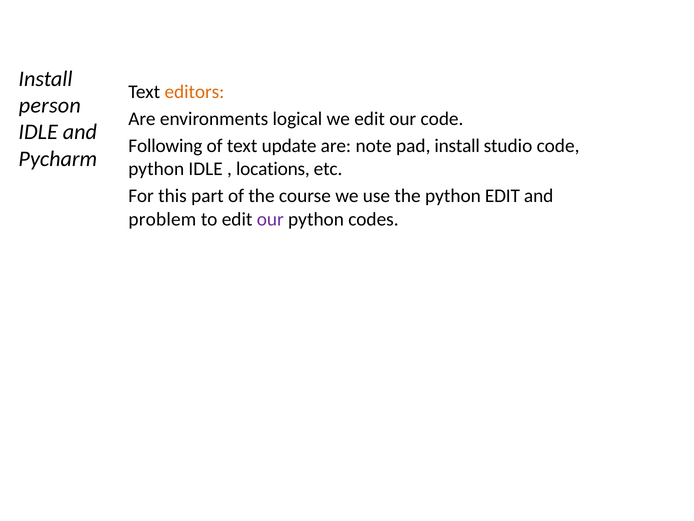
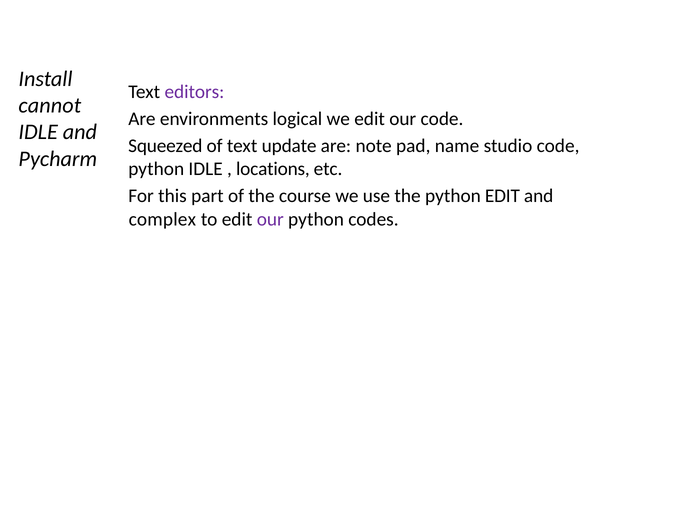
editors colour: orange -> purple
person: person -> cannot
Following: Following -> Squeezed
pad install: install -> name
problem: problem -> complex
